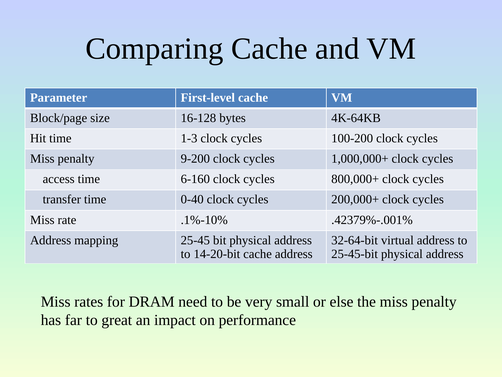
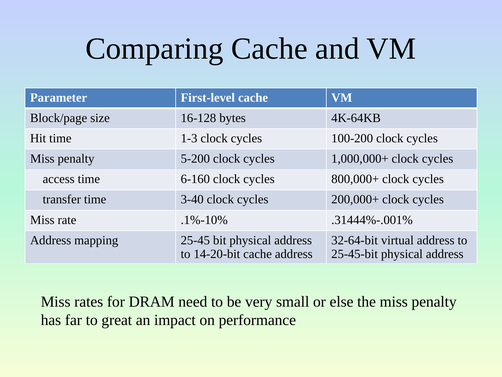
9-200: 9-200 -> 5-200
0-40: 0-40 -> 3-40
.42379%-.001%: .42379%-.001% -> .31444%-.001%
